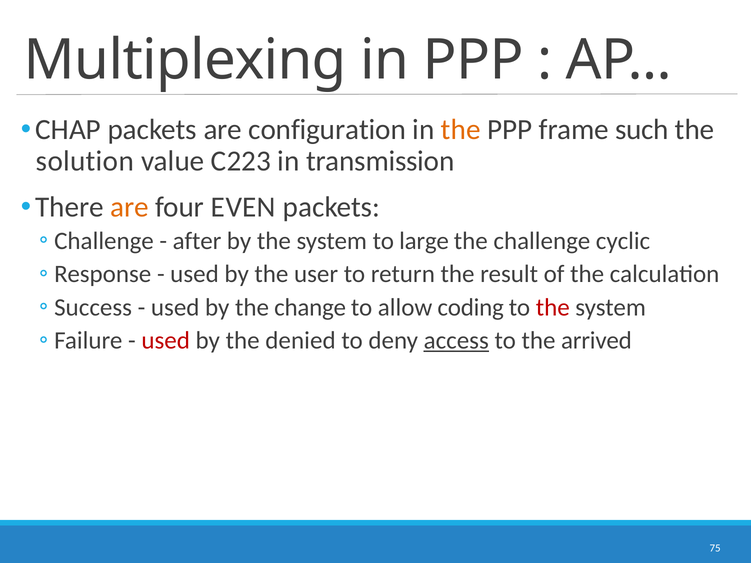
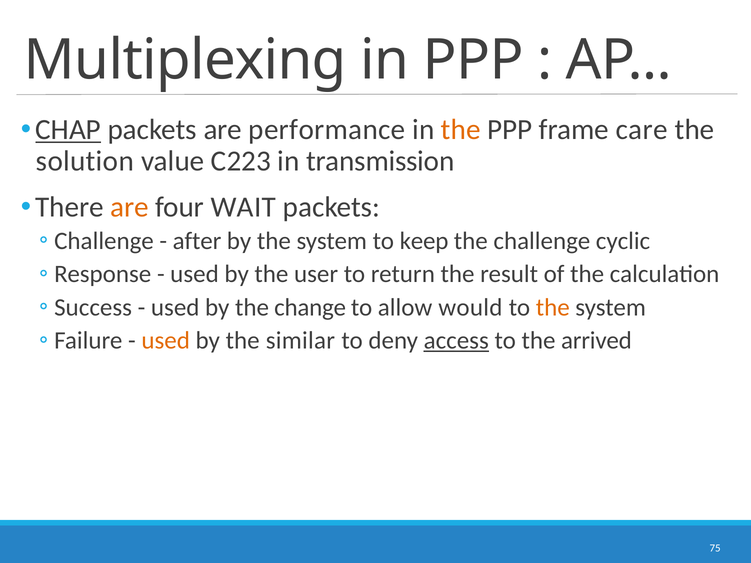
CHAP underline: none -> present
configuration: configuration -> performance
such: such -> care
EVEN: EVEN -> WAIT
large: large -> keep
coding: coding -> would
the at (553, 307) colour: red -> orange
used at (166, 341) colour: red -> orange
denied: denied -> similar
